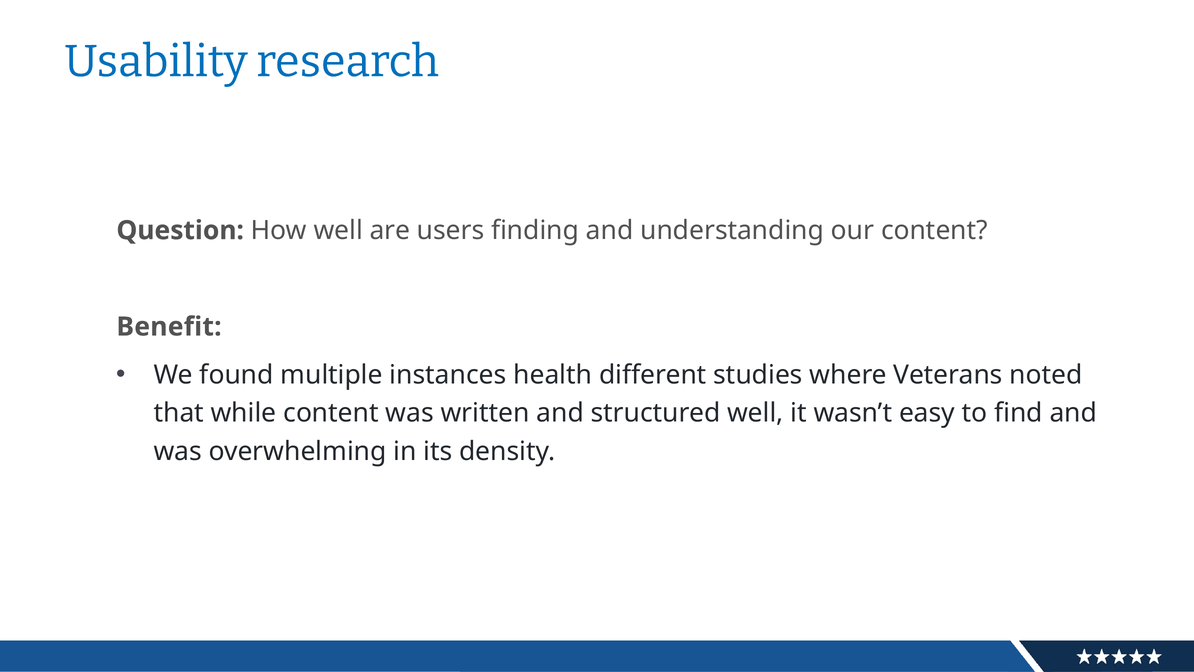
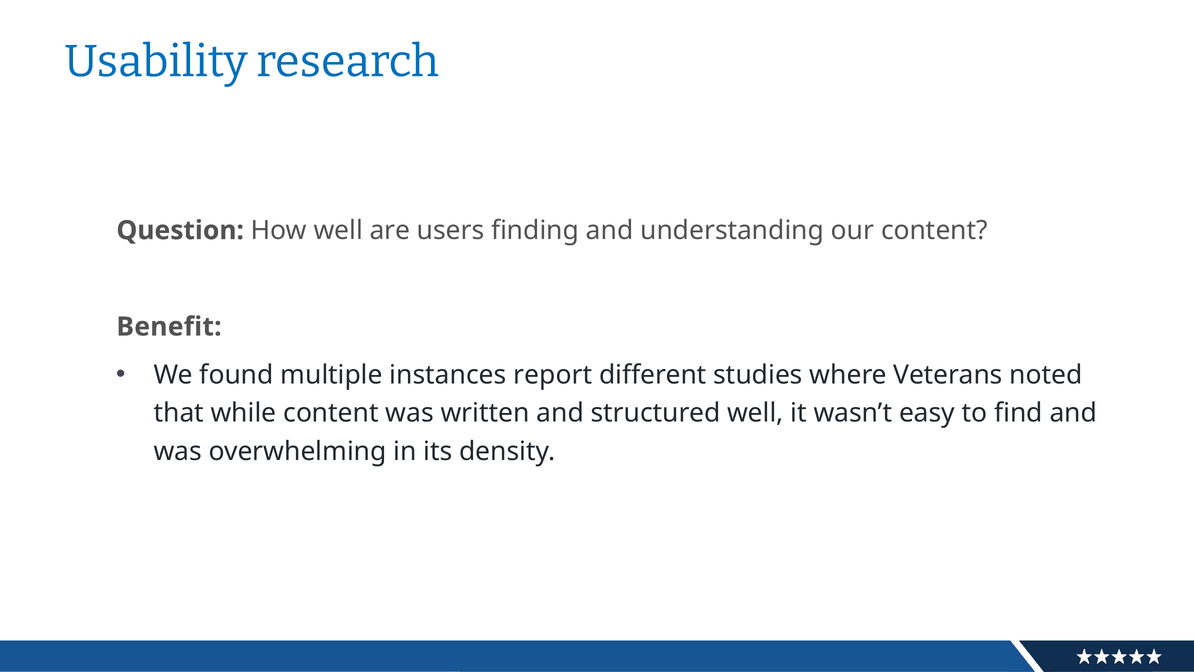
health: health -> report
